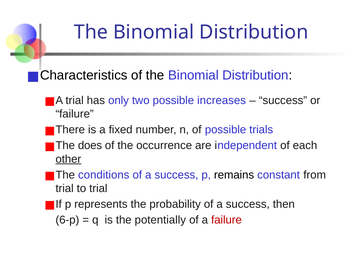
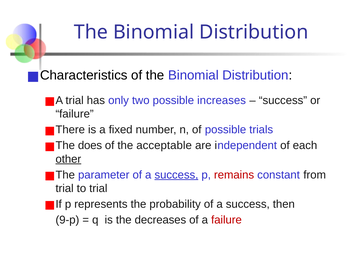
occurrence: occurrence -> acceptable
conditions: conditions -> parameter
success at (176, 175) underline: none -> present
remains colour: black -> red
6-p: 6-p -> 9-p
potentially: potentially -> decreases
